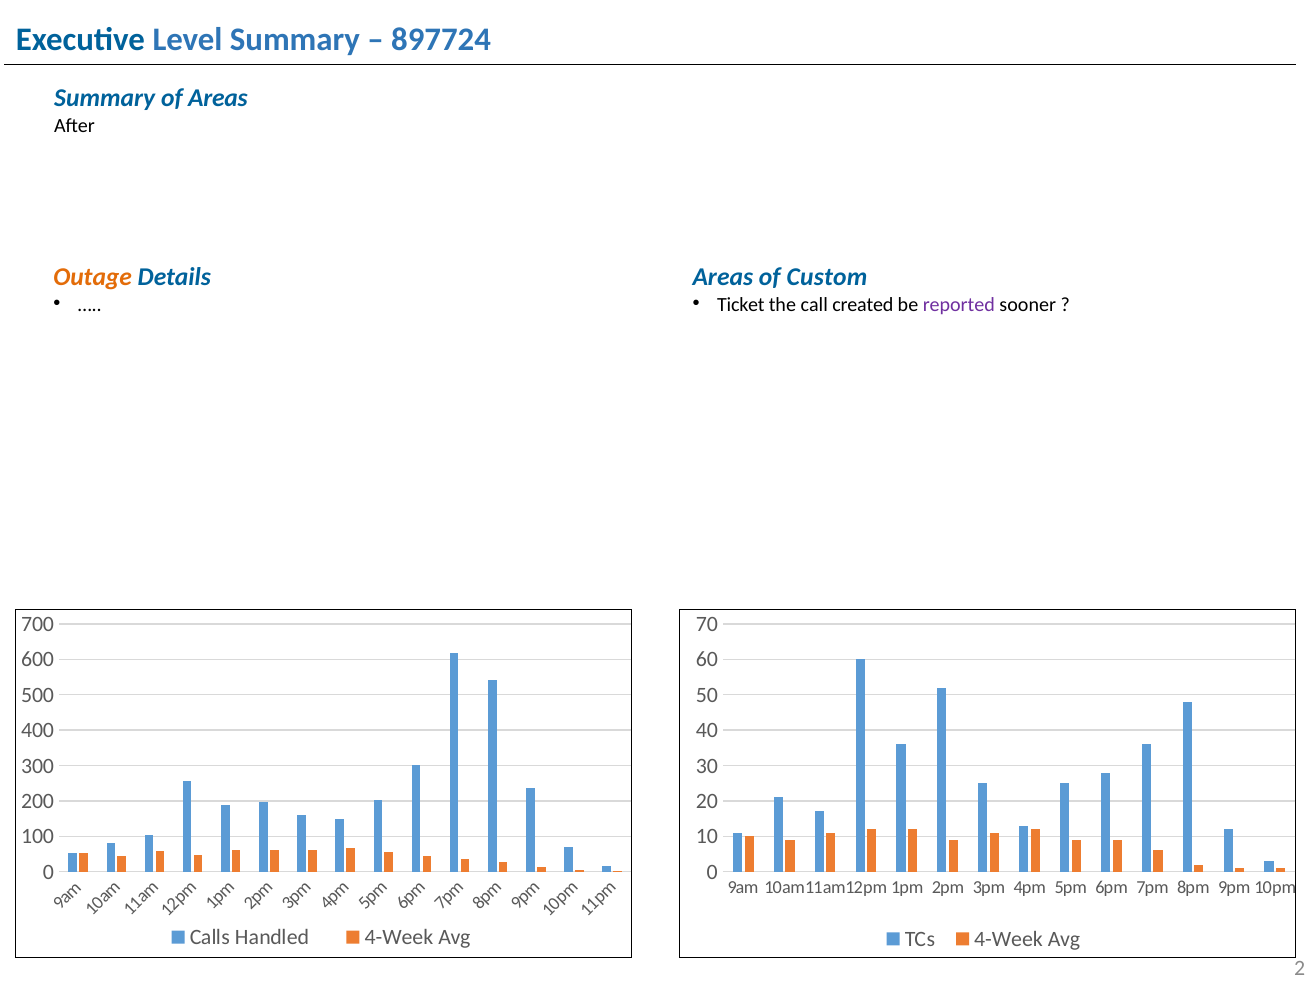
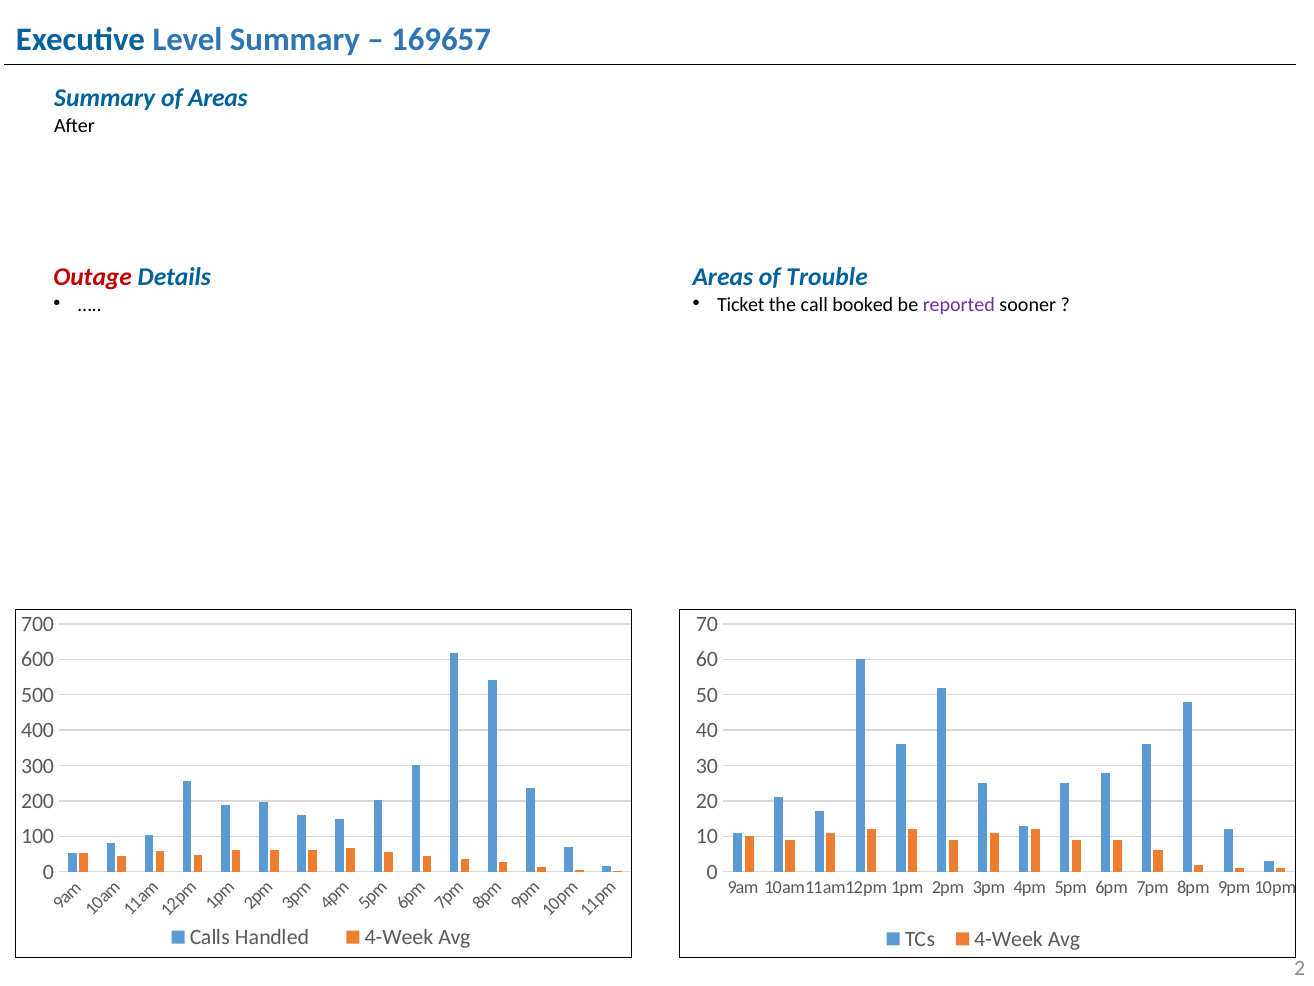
897724: 897724 -> 169657
Outage colour: orange -> red
Custom: Custom -> Trouble
created: created -> booked
